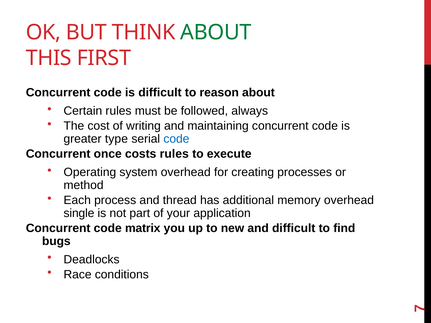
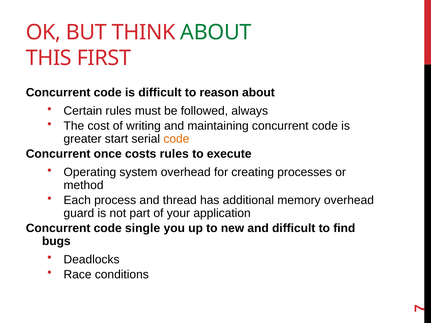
type: type -> start
code at (176, 139) colour: blue -> orange
single: single -> guard
matrix: matrix -> single
